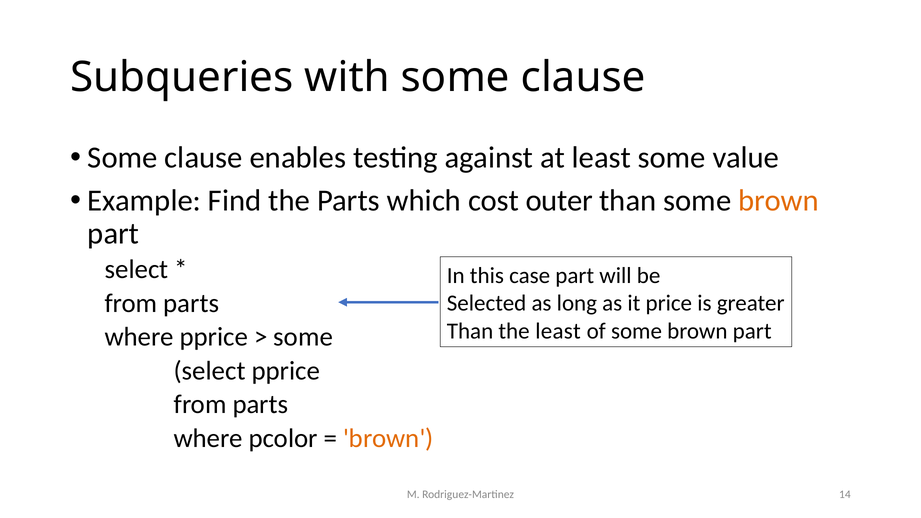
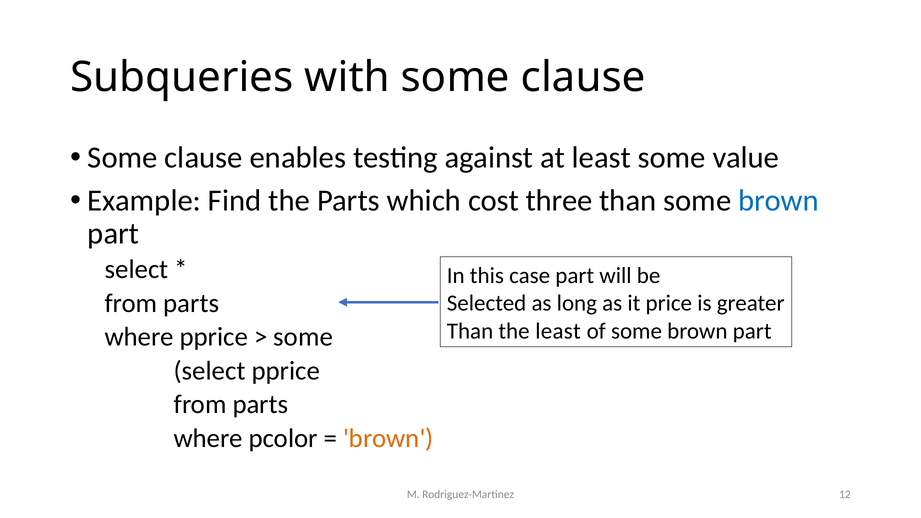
outer: outer -> three
brown at (779, 201) colour: orange -> blue
14: 14 -> 12
